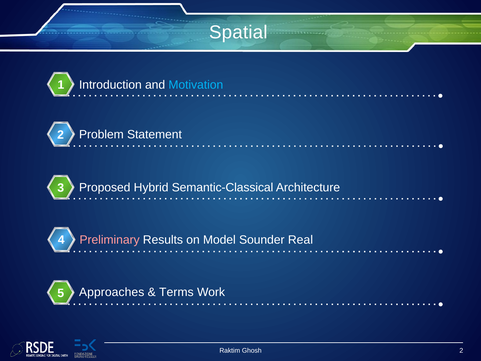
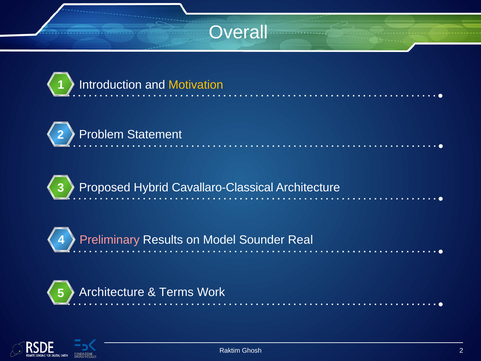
Spatial: Spatial -> Overall
Motivation colour: light blue -> yellow
Semantic-Classical: Semantic-Classical -> Cavallaro-Classical
Approaches at (112, 292): Approaches -> Architecture
